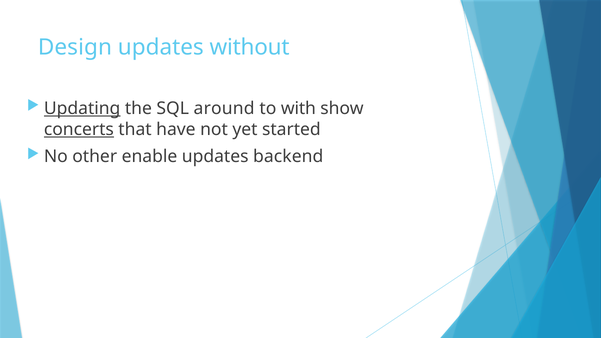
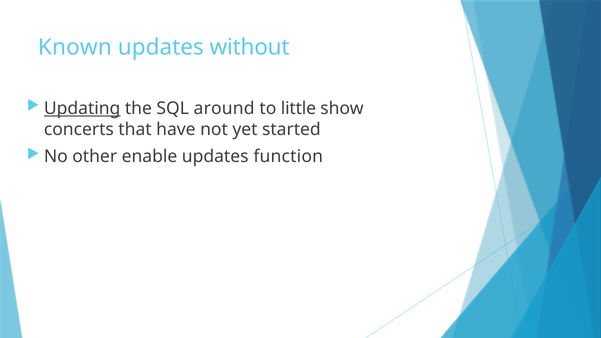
Design: Design -> Known
with: with -> little
concerts underline: present -> none
backend: backend -> function
